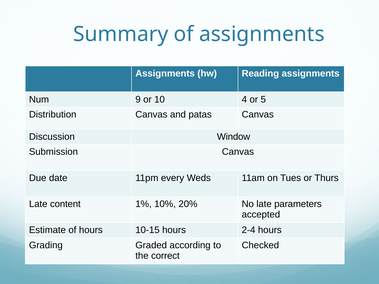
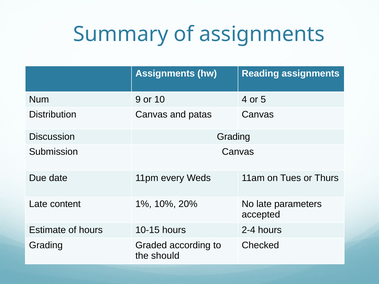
Discussion Window: Window -> Grading
correct: correct -> should
